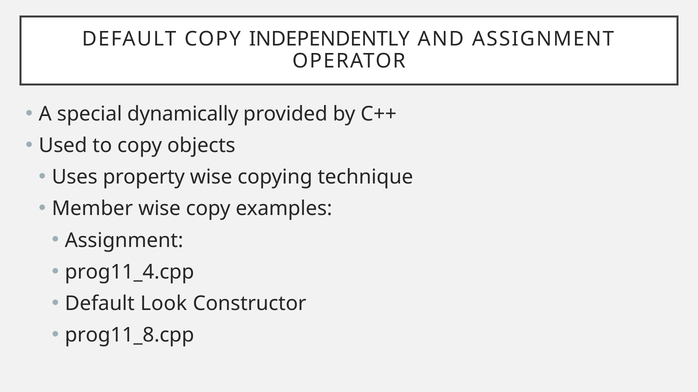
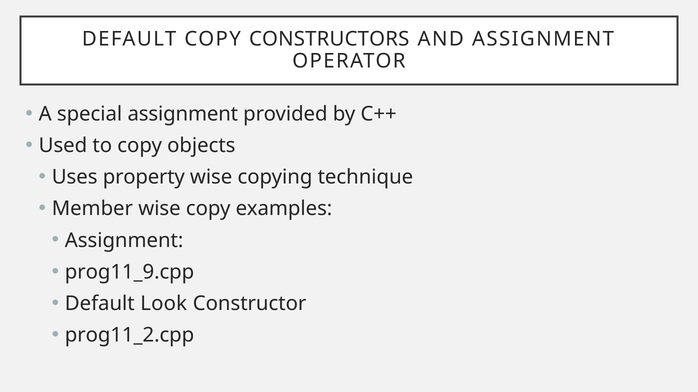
INDEPENDENTLY: INDEPENDENTLY -> CONSTRUCTORS
special dynamically: dynamically -> assignment
prog11_4.cpp: prog11_4.cpp -> prog11_9.cpp
prog11_8.cpp: prog11_8.cpp -> prog11_2.cpp
